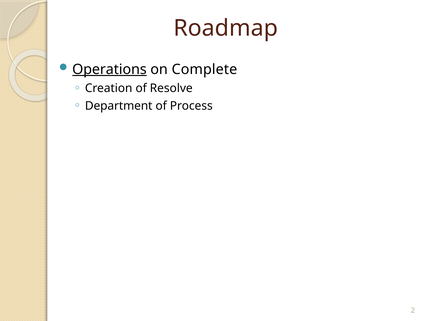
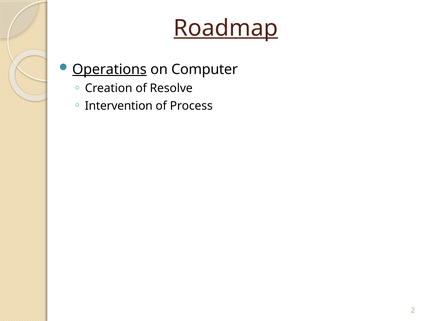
Roadmap underline: none -> present
Complete: Complete -> Computer
Department: Department -> Intervention
